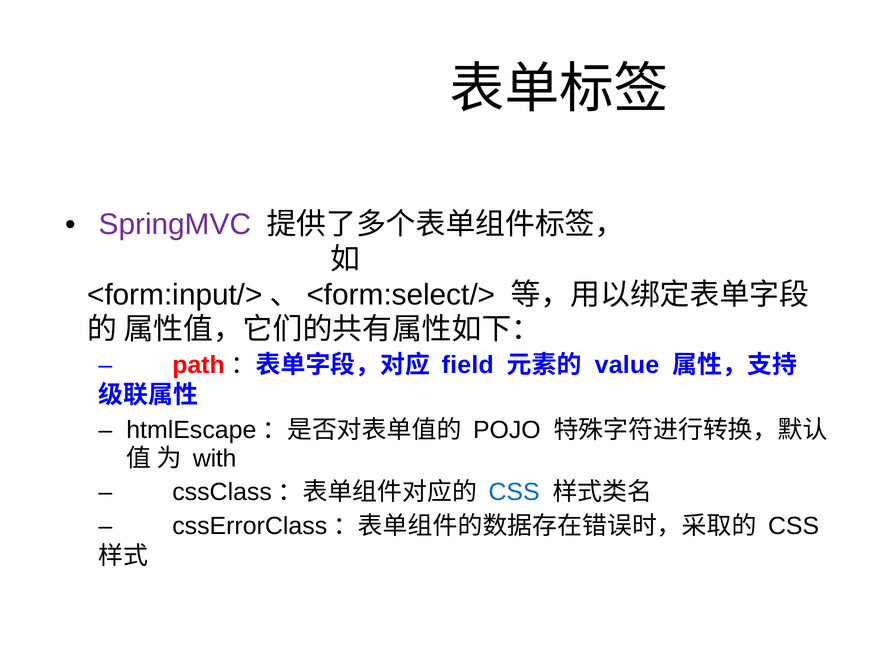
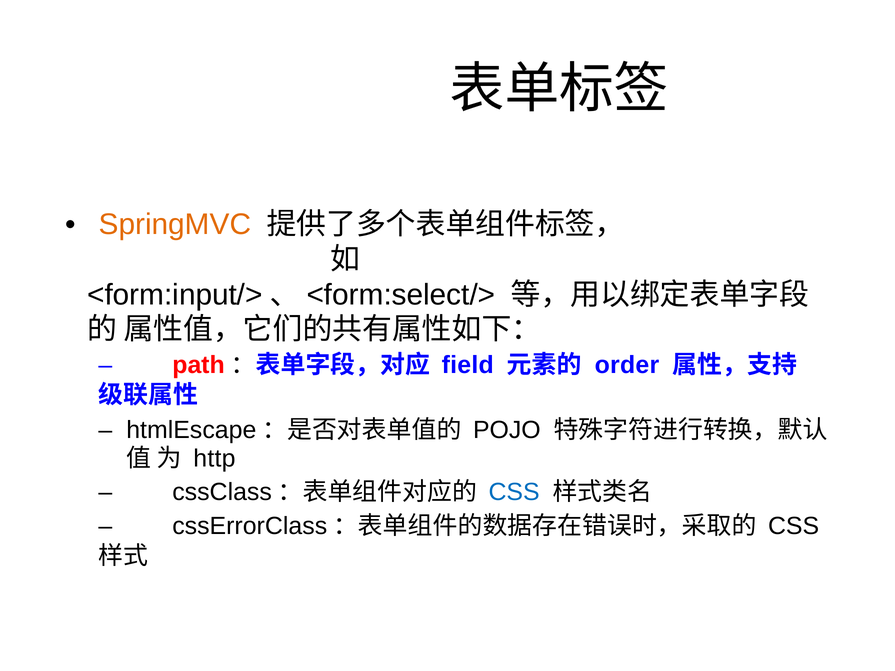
SpringMVC colour: purple -> orange
value: value -> order
with: with -> http
